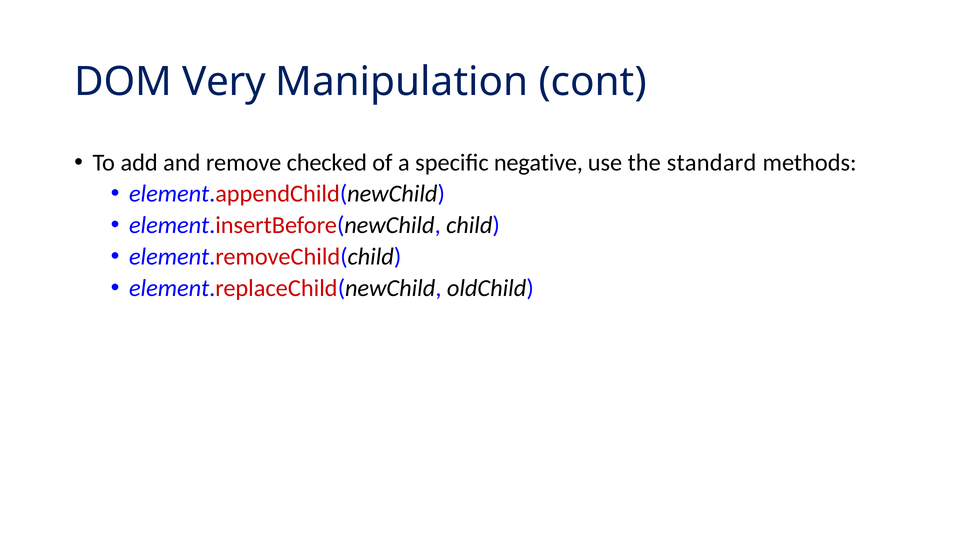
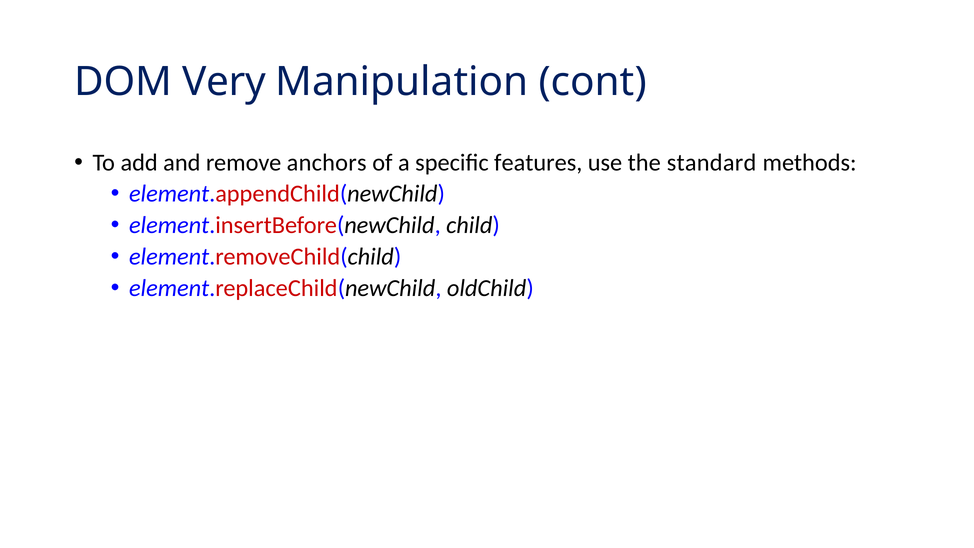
checked: checked -> anchors
negative: negative -> features
